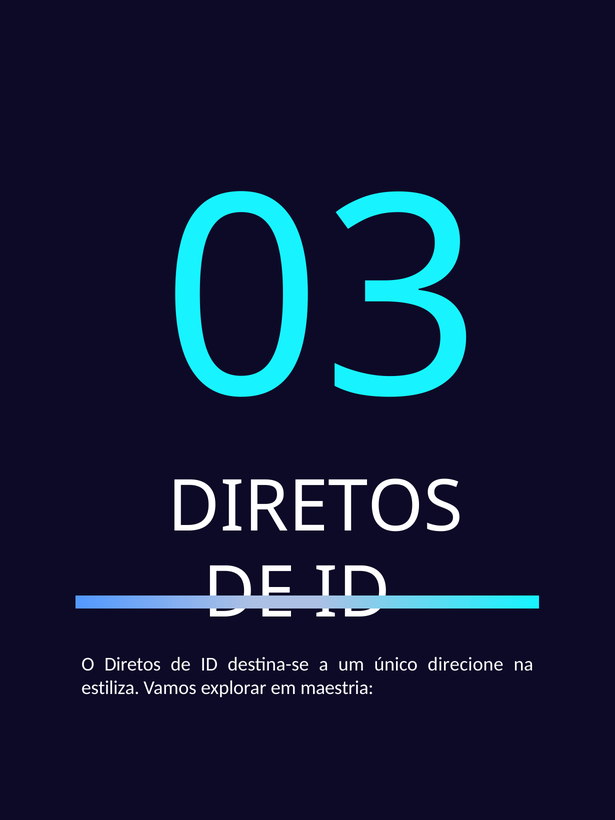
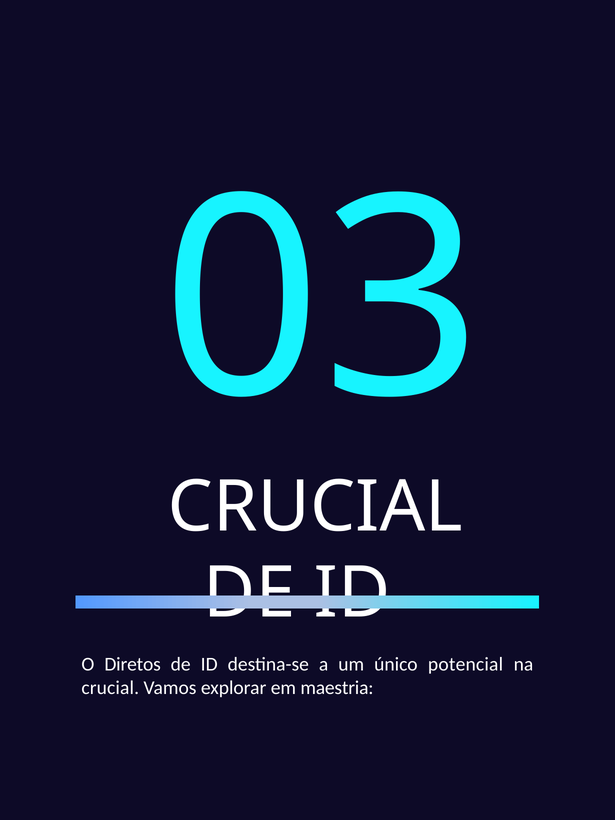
DIRETOS at (315, 507): DIRETOS -> CRUCIAL
direcione: direcione -> potencial
estiliza at (110, 688): estiliza -> crucial
